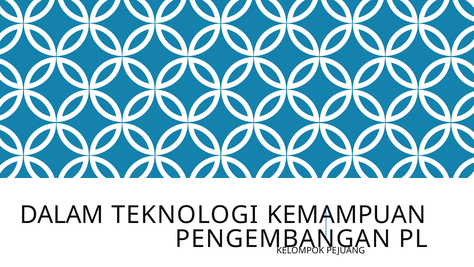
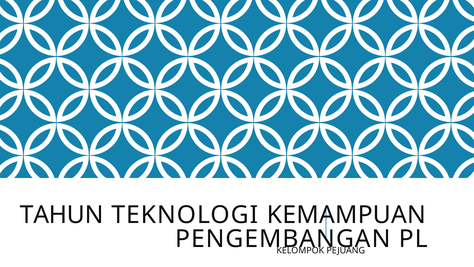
DALAM: DALAM -> TAHUN
